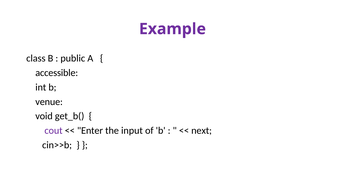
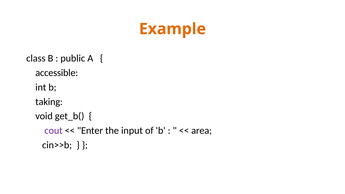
Example colour: purple -> orange
venue: venue -> taking
next: next -> area
